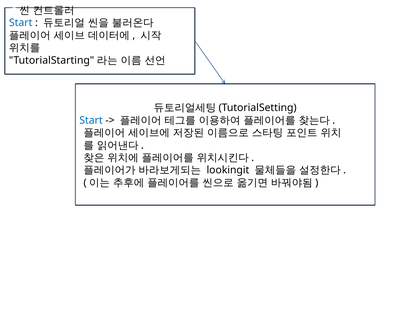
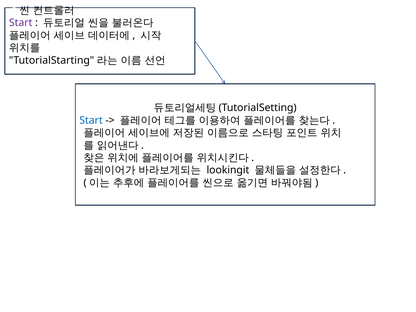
Start at (21, 23) colour: blue -> purple
